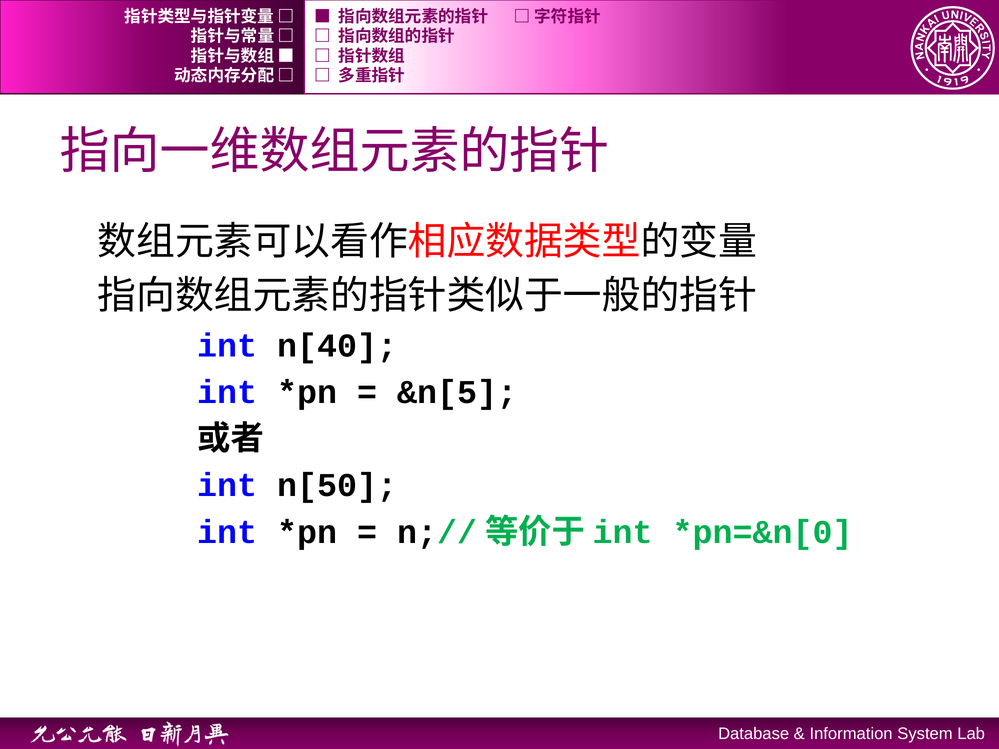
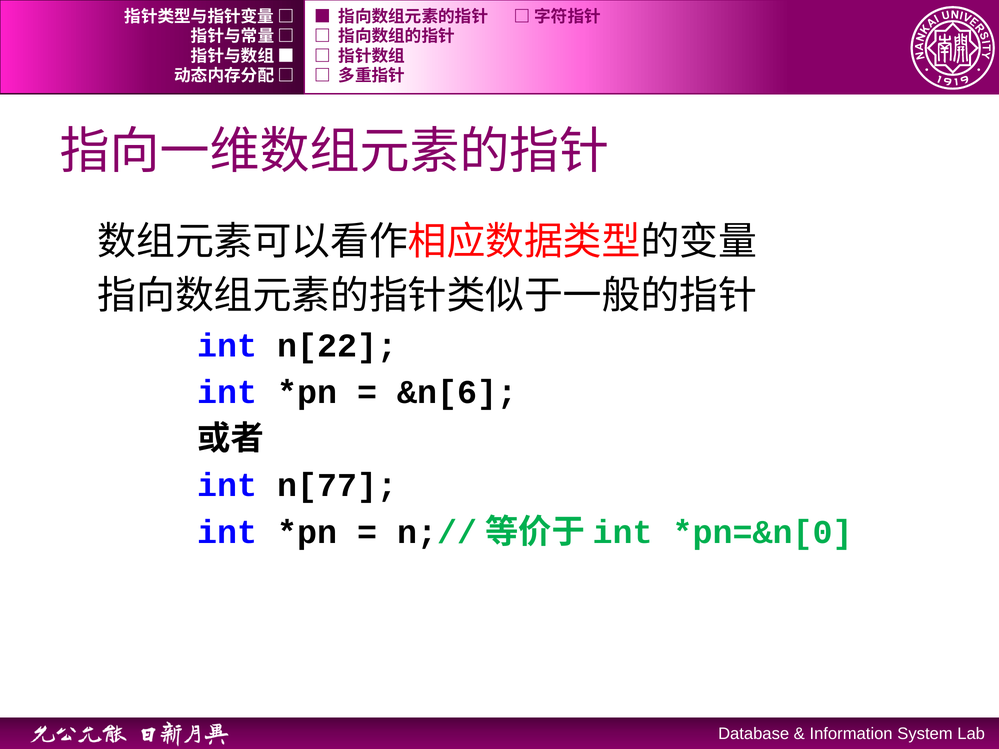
n[40: n[40 -> n[22
&n[5: &n[5 -> &n[6
n[50: n[50 -> n[77
